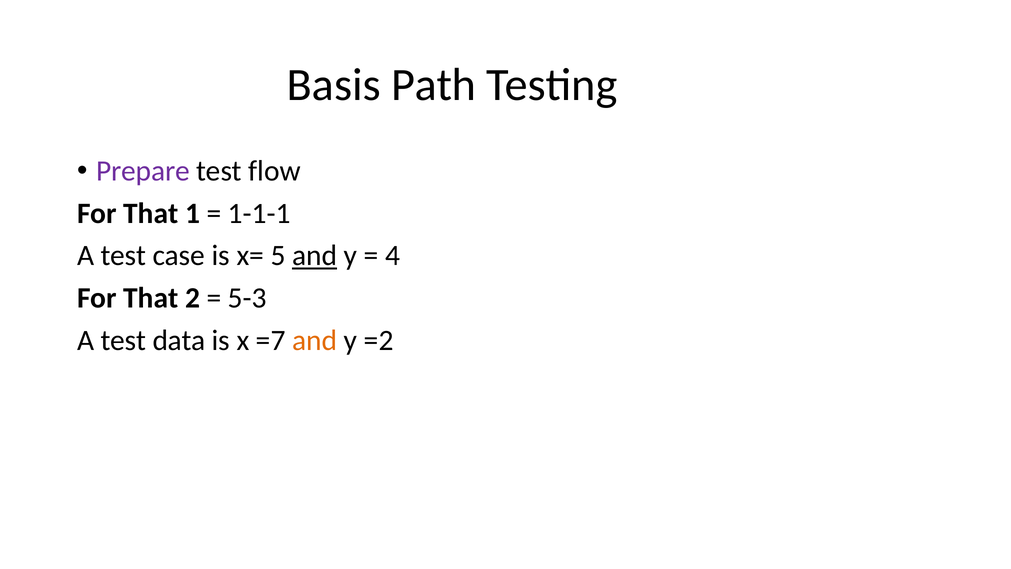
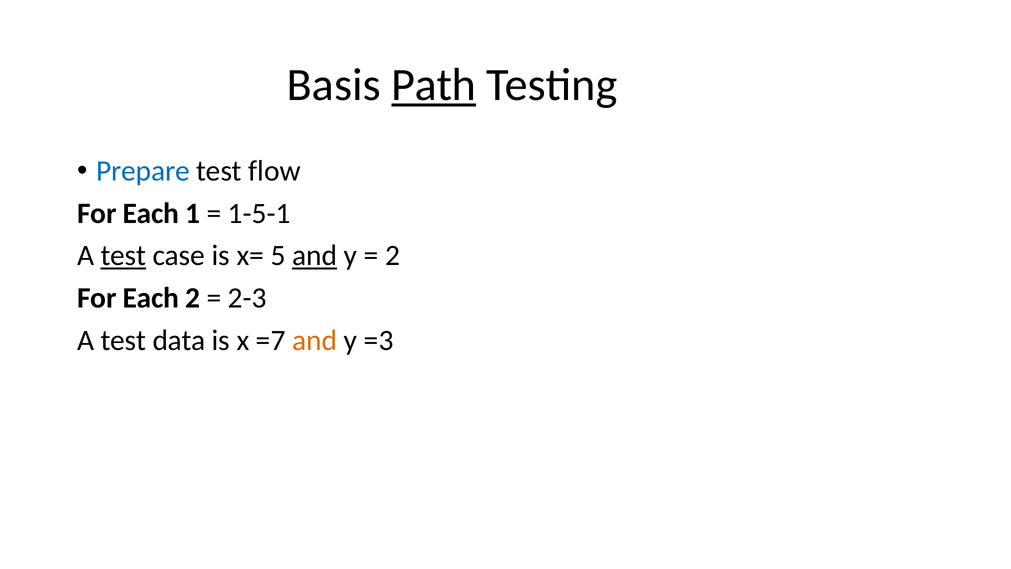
Path underline: none -> present
Prepare colour: purple -> blue
That at (151, 213): That -> Each
1-1-1: 1-1-1 -> 1-5-1
test at (123, 256) underline: none -> present
4 at (393, 256): 4 -> 2
That at (151, 298): That -> Each
5-3: 5-3 -> 2-3
=2: =2 -> =3
